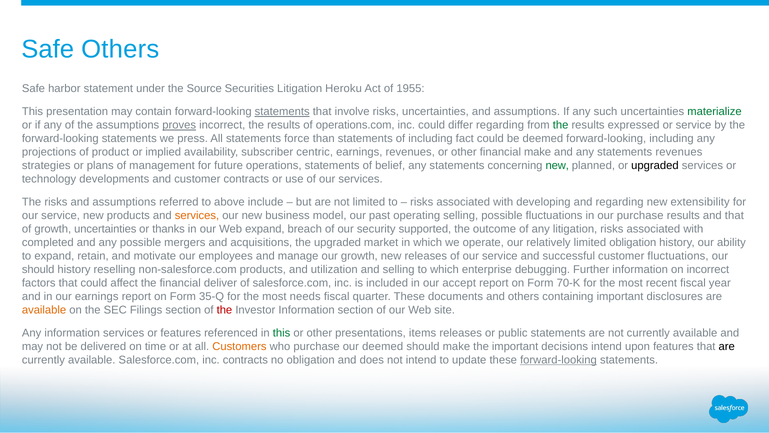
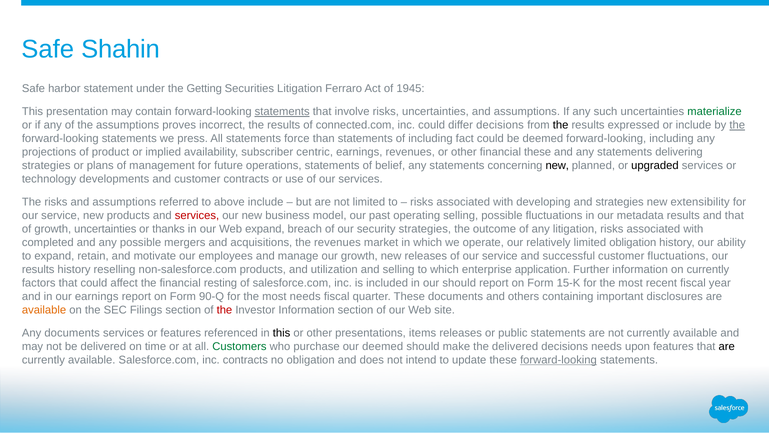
Safe Others: Others -> Shahin
Source: Source -> Getting
Heroku: Heroku -> Ferraro
1955: 1955 -> 1945
proves underline: present -> none
operations.com: operations.com -> connected.com
differ regarding: regarding -> decisions
the at (561, 125) colour: green -> black
or service: service -> include
the at (737, 125) underline: none -> present
financial make: make -> these
statements revenues: revenues -> delivering
new at (557, 165) colour: green -> black
and regarding: regarding -> strategies
services at (197, 215) colour: orange -> red
our purchase: purchase -> metadata
security supported: supported -> strategies
the upgraded: upgraded -> revenues
should at (38, 269): should -> results
debugging: debugging -> application
on incorrect: incorrect -> currently
deliver: deliver -> resting
our accept: accept -> should
70-K: 70-K -> 15-K
35-Q: 35-Q -> 90-Q
Any information: information -> documents
this at (282, 333) colour: green -> black
Customers colour: orange -> green
the important: important -> delivered
decisions intend: intend -> needs
